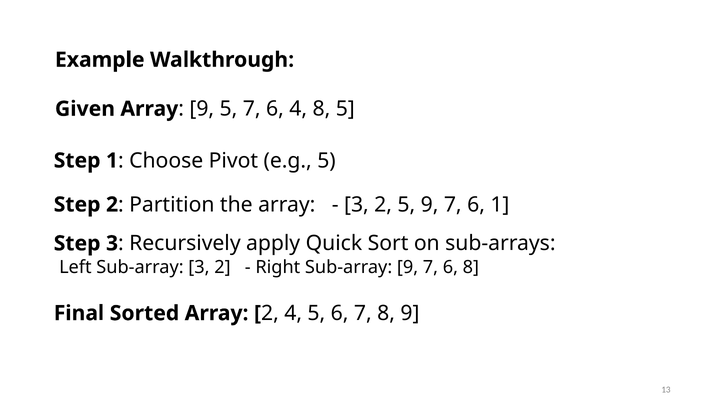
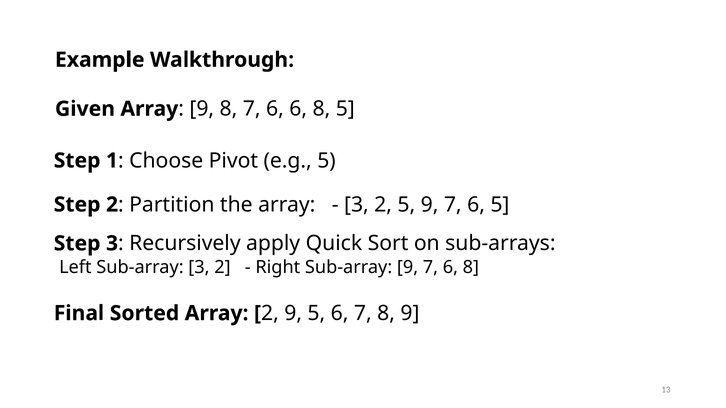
9 5: 5 -> 8
6 4: 4 -> 6
6 1: 1 -> 5
2 4: 4 -> 9
